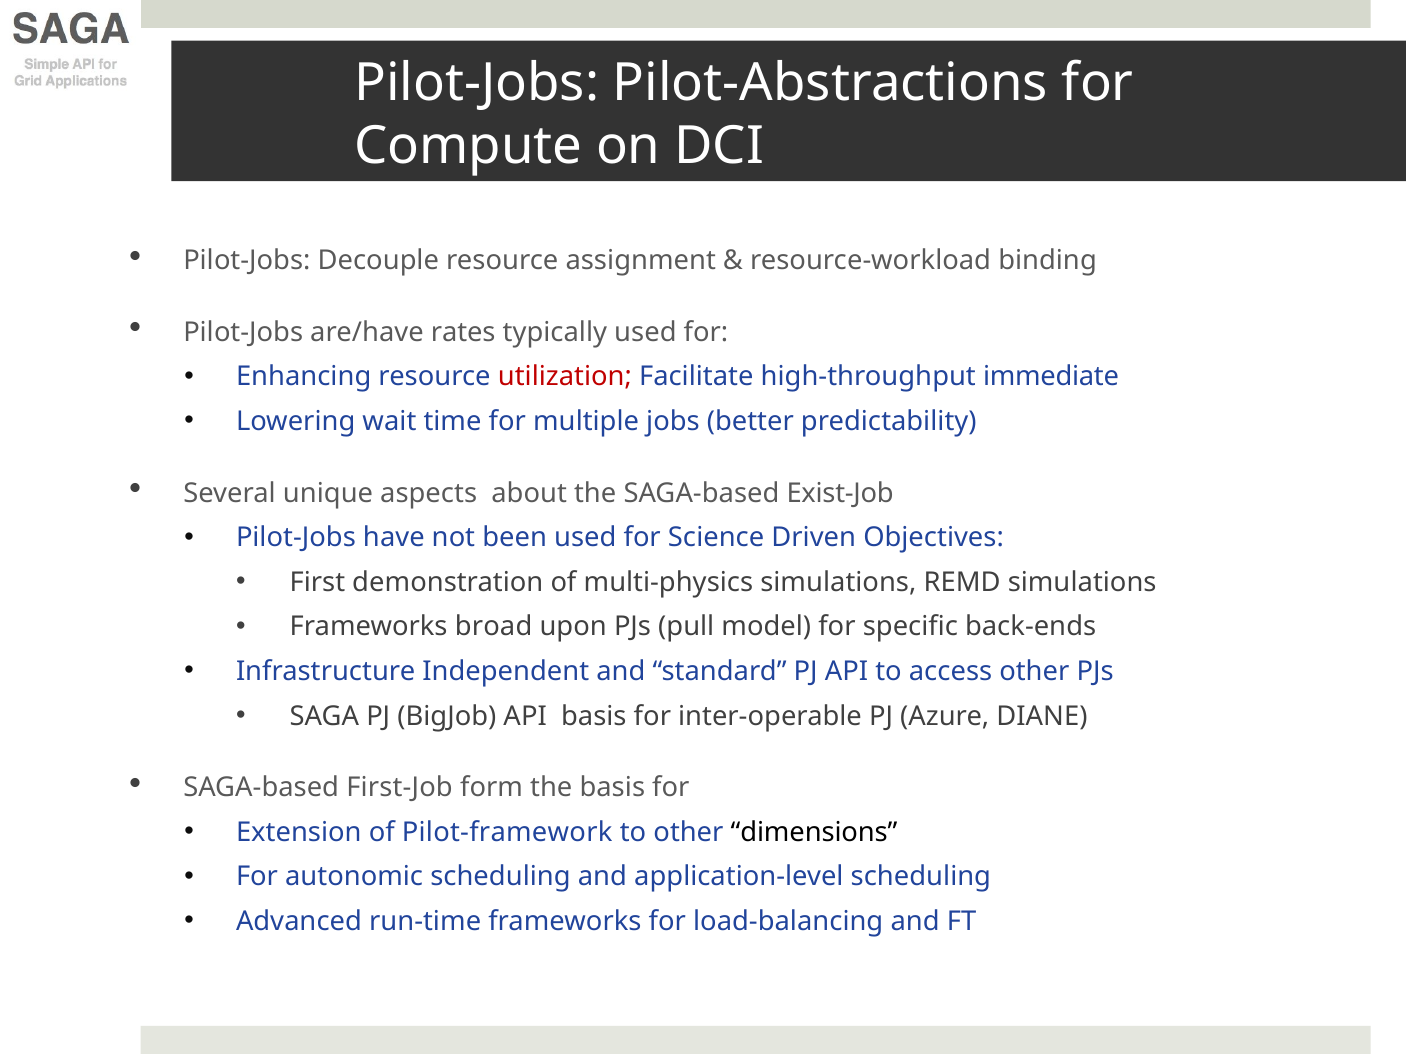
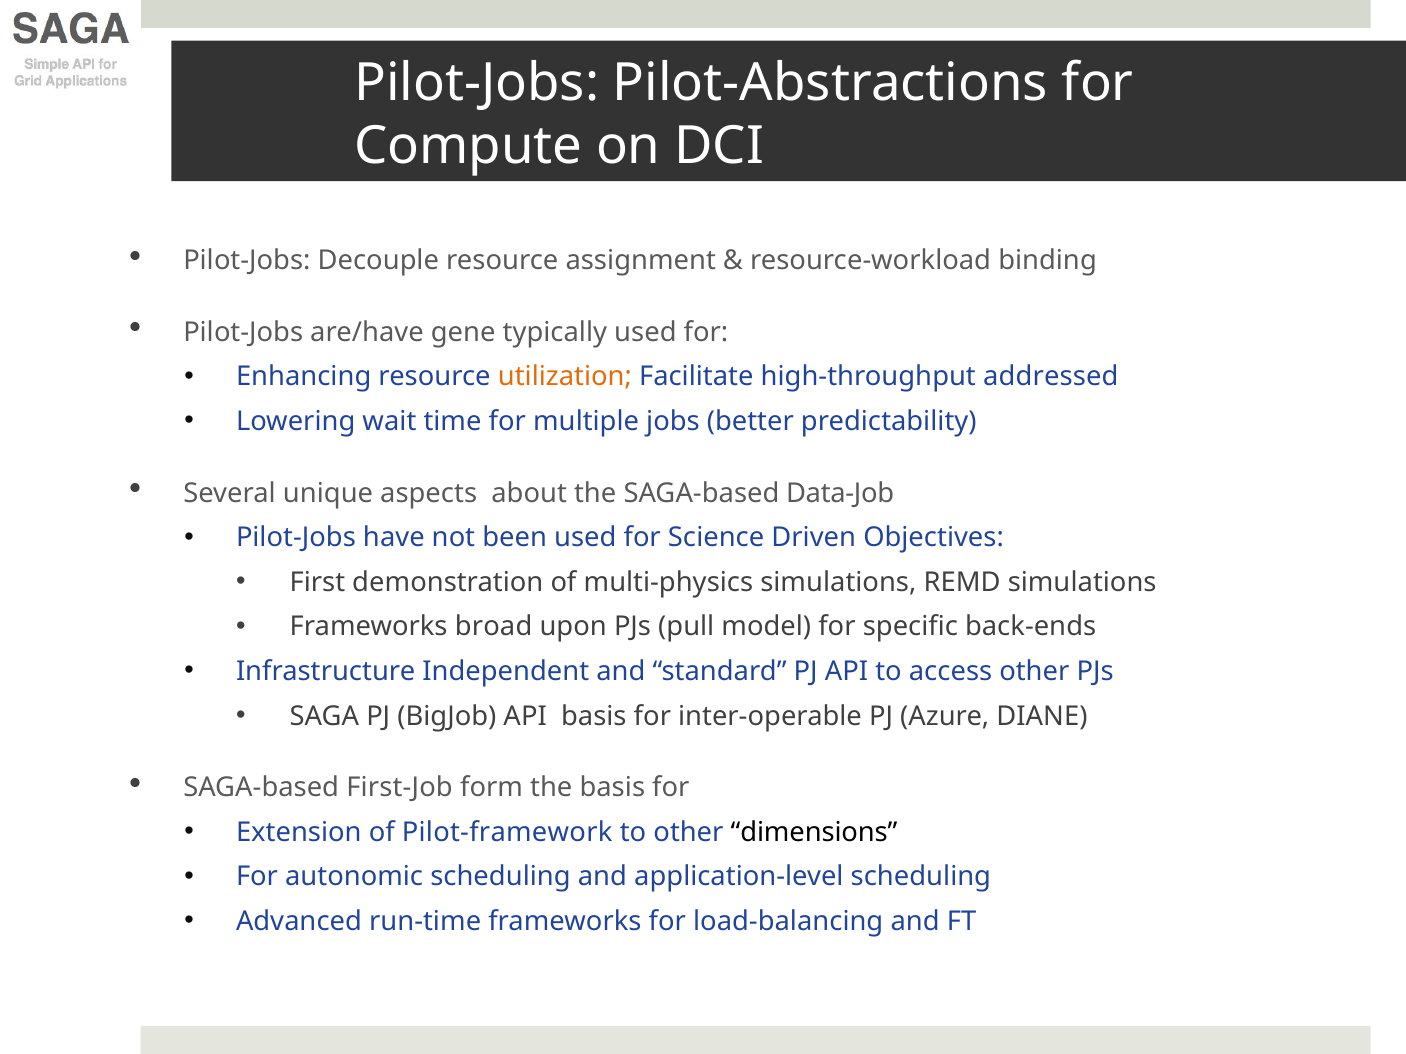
rates: rates -> gene
utilization colour: red -> orange
immediate: immediate -> addressed
Exist-Job: Exist-Job -> Data-Job
